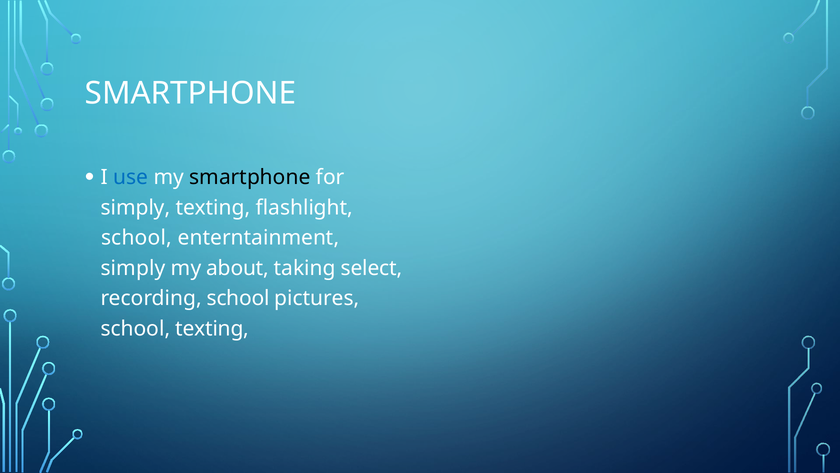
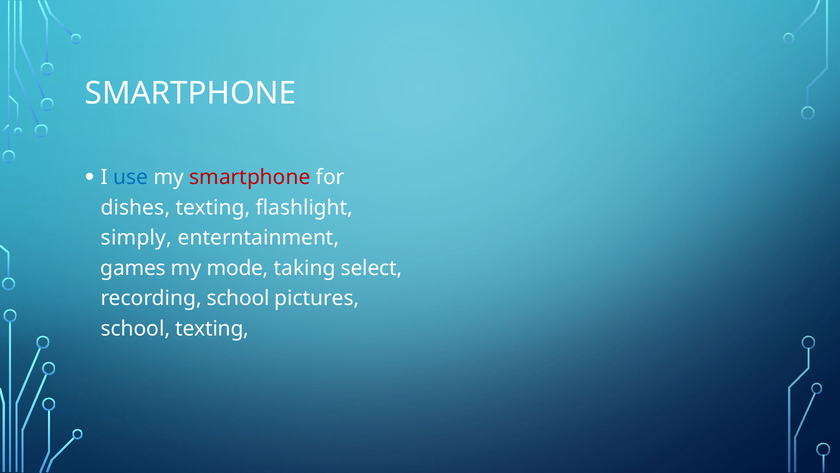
smartphone at (250, 177) colour: black -> red
simply at (135, 207): simply -> dishes
school at (136, 238): school -> simply
simply at (133, 268): simply -> games
about: about -> mode
